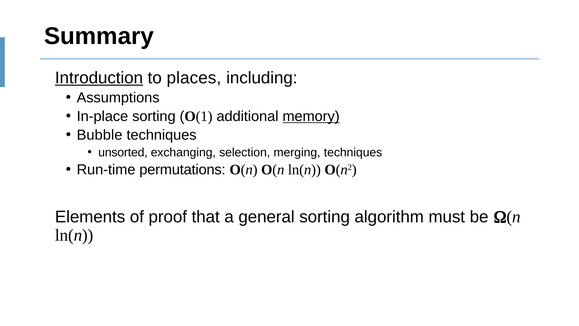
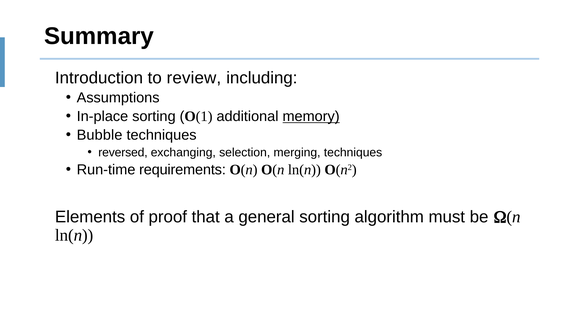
Introduction underline: present -> none
places: places -> review
unsorted: unsorted -> reversed
permutations: permutations -> requirements
